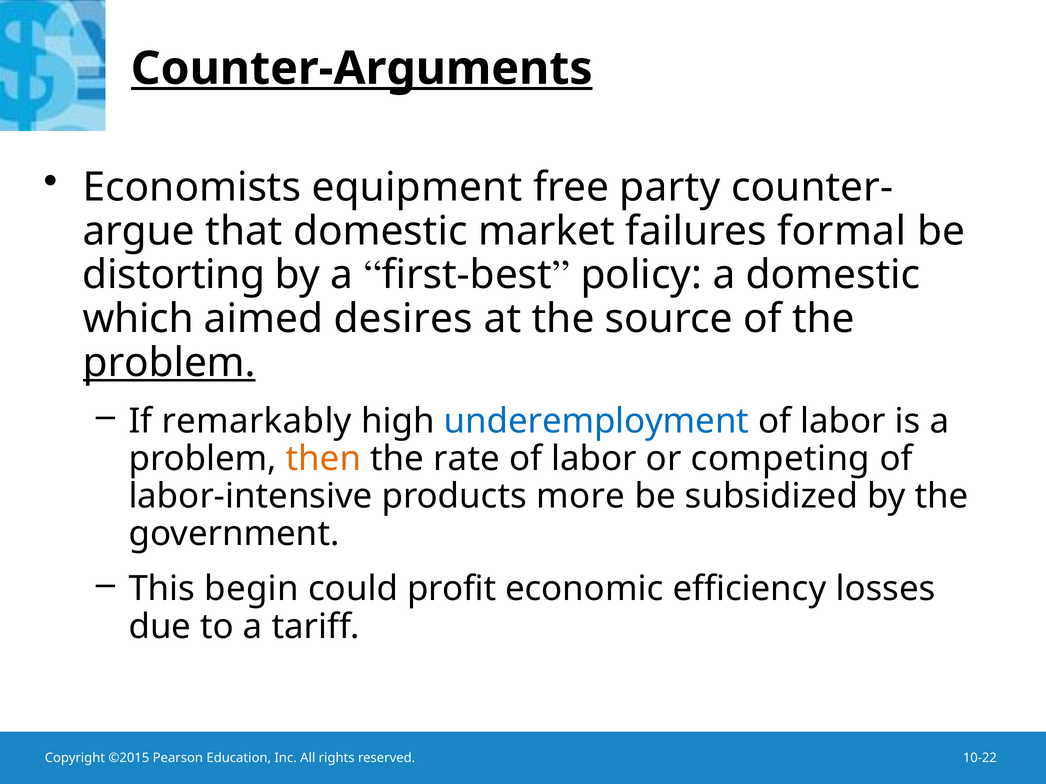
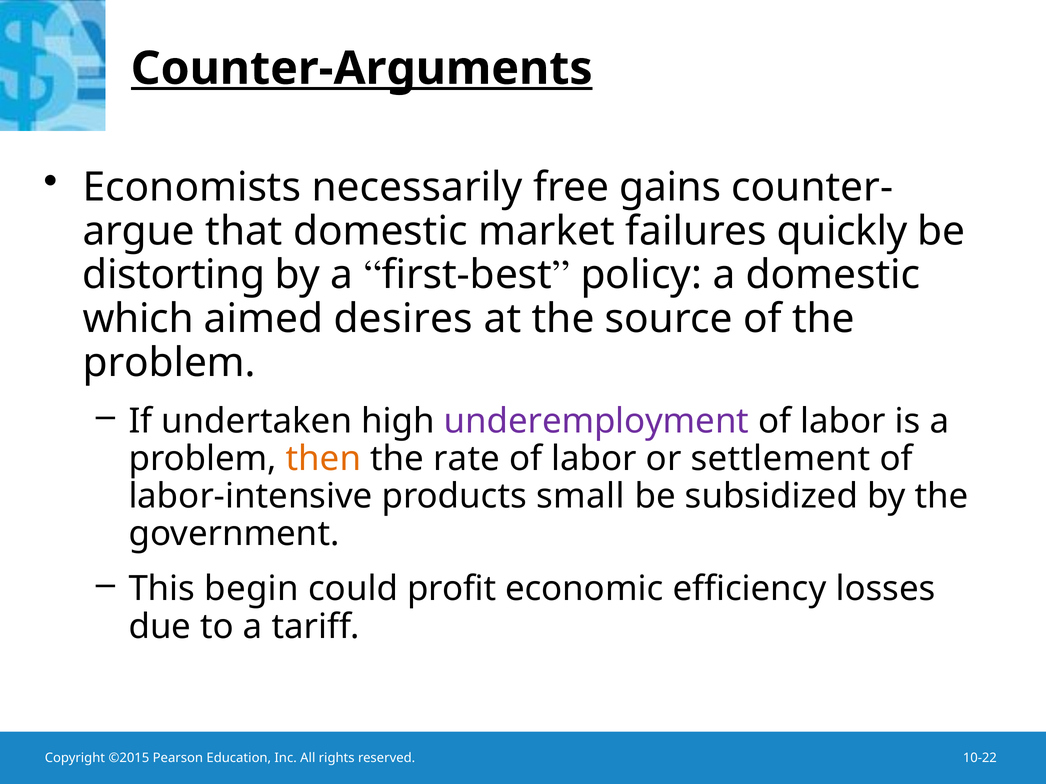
equipment: equipment -> necessarily
party: party -> gains
formal: formal -> quickly
problem at (169, 363) underline: present -> none
remarkably: remarkably -> undertaken
underemployment colour: blue -> purple
competing: competing -> settlement
more: more -> small
